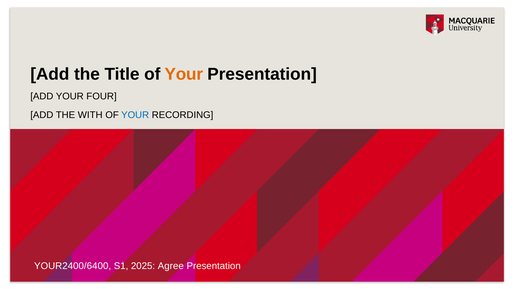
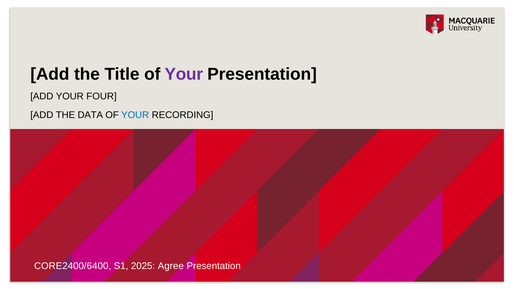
Your at (184, 74) colour: orange -> purple
WITH: WITH -> DATA
YOUR2400/6400: YOUR2400/6400 -> CORE2400/6400
